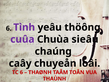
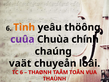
Tình colour: purple -> orange
sieâu: sieâu -> chính
caây: caây -> vaät
